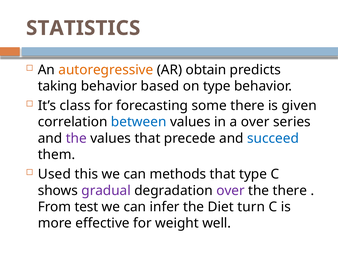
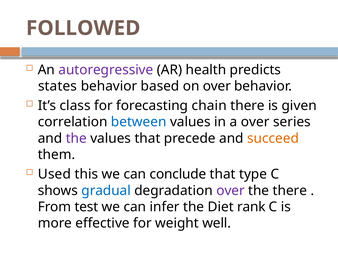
STATISTICS: STATISTICS -> FOLLOWED
autoregressive colour: orange -> purple
obtain: obtain -> health
taking: taking -> states
on type: type -> over
some: some -> chain
succeed colour: blue -> orange
methods: methods -> conclude
gradual colour: purple -> blue
turn: turn -> rank
